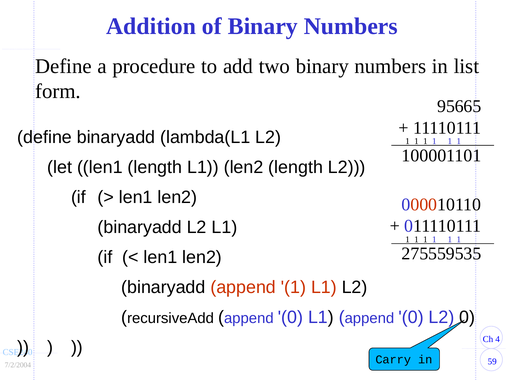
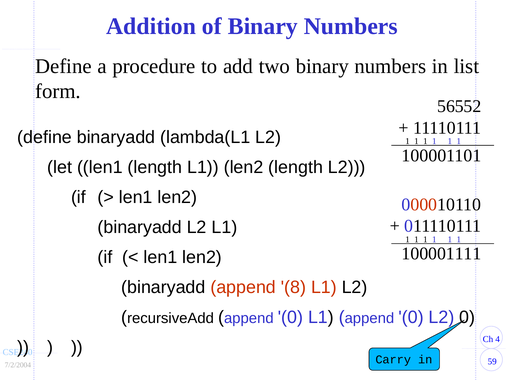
95665: 95665 -> 56552
275559535: 275559535 -> 100001111
append 1: 1 -> 8
